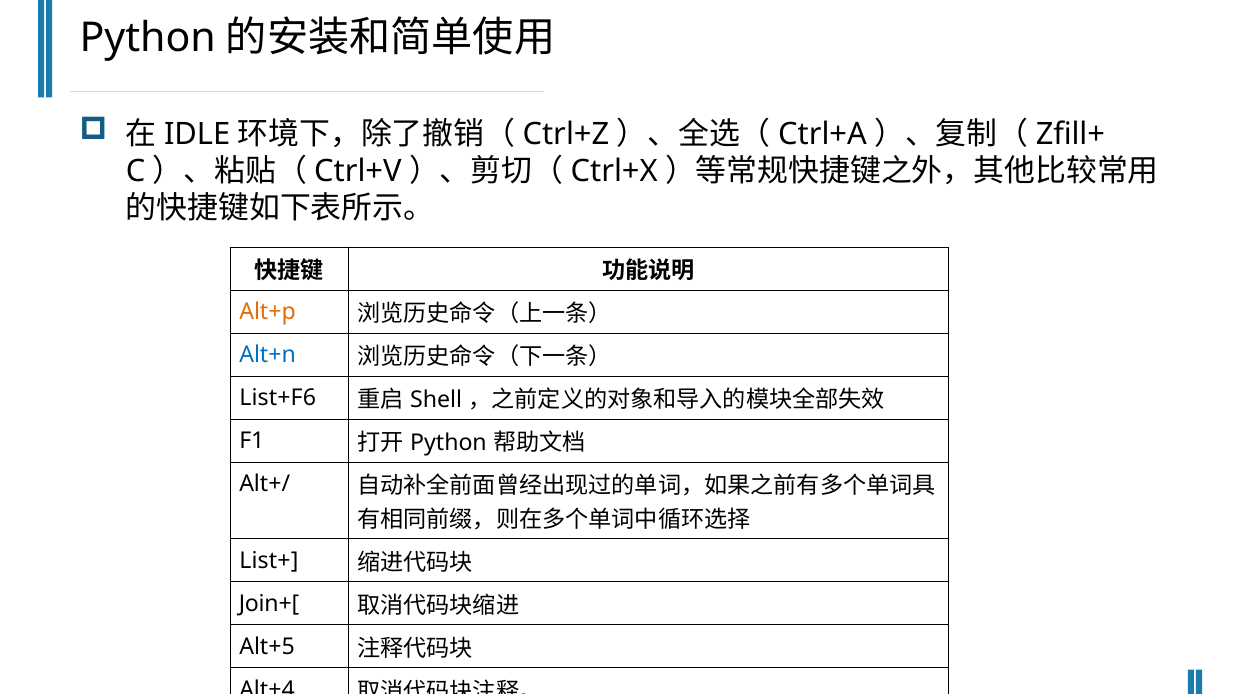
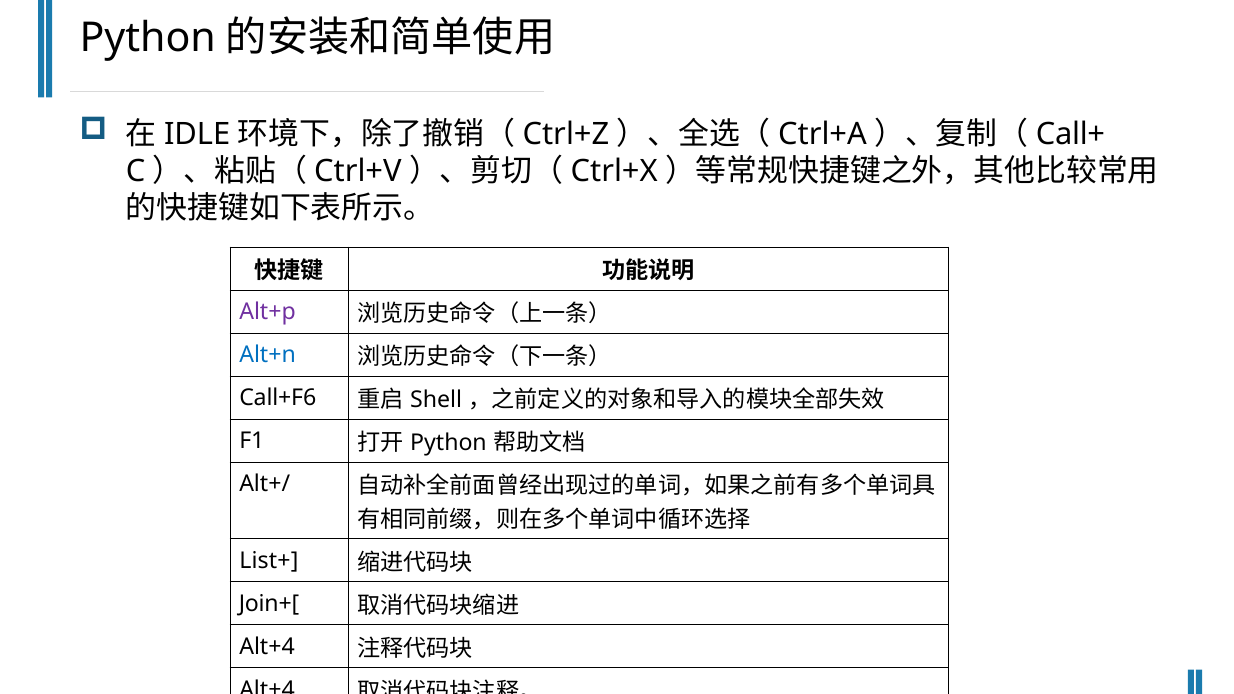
Zfill+: Zfill+ -> Call+
Alt+p colour: orange -> purple
List+F6: List+F6 -> Call+F6
Alt+5 at (267, 647): Alt+5 -> Alt+4
